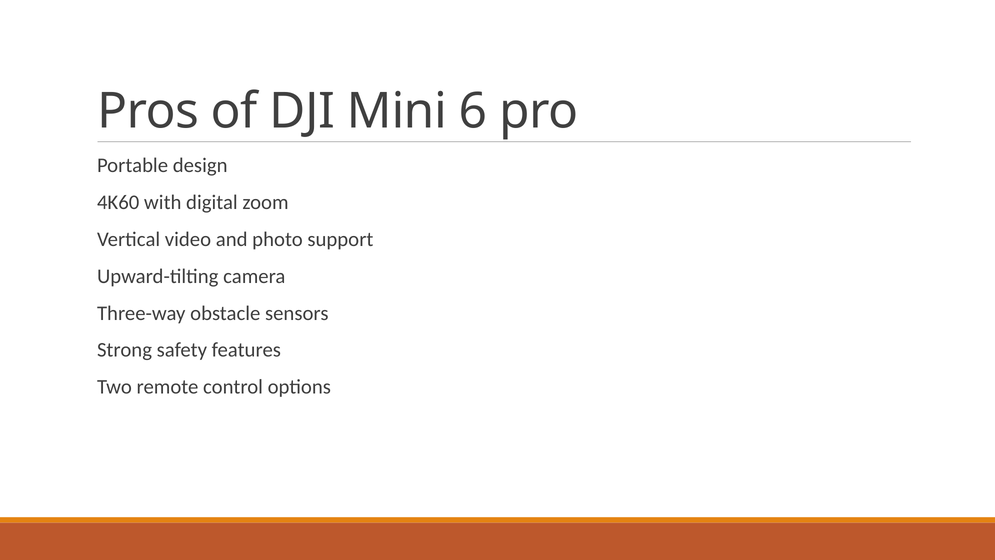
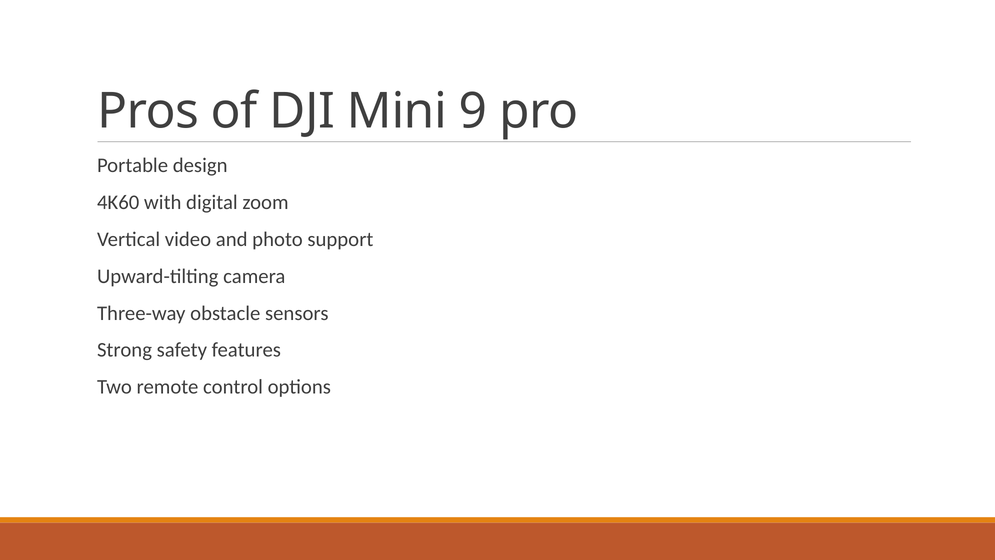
6: 6 -> 9
